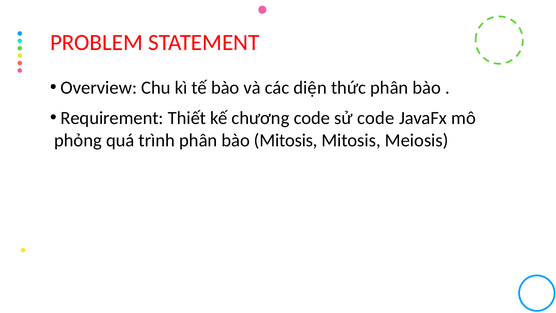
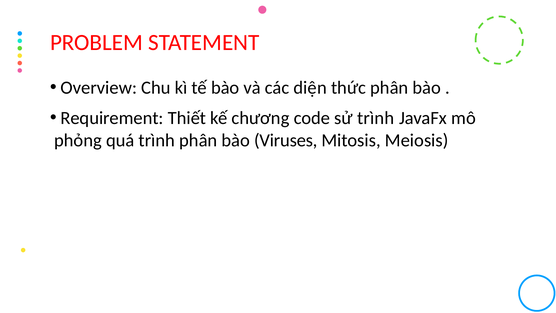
sử code: code -> trình
bào Mitosis: Mitosis -> Viruses
